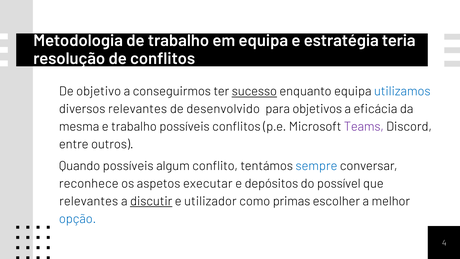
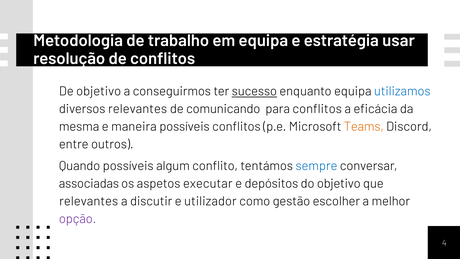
teria: teria -> usar
desenvolvido: desenvolvido -> comunicando
para objetivos: objetivos -> conflitos
e trabalho: trabalho -> maneira
Teams colour: purple -> orange
reconhece: reconhece -> associadas
do possível: possível -> objetivo
discutir underline: present -> none
primas: primas -> gestão
opção colour: blue -> purple
